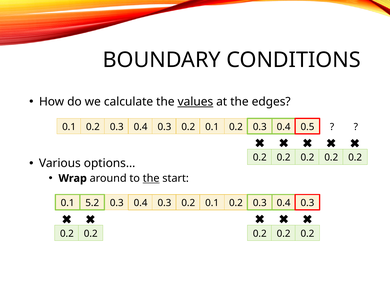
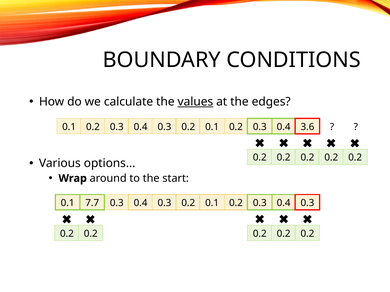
0.5: 0.5 -> 3.6
the at (151, 179) underline: present -> none
5.2: 5.2 -> 7.7
